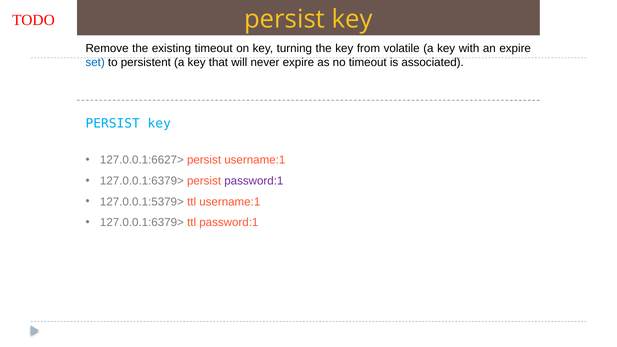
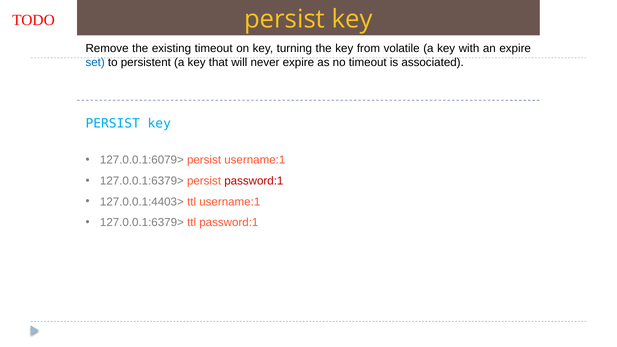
127.0.0.1:6627>: 127.0.0.1:6627> -> 127.0.0.1:6079>
password:1 at (254, 181) colour: purple -> red
127.0.0.1:5379>: 127.0.0.1:5379> -> 127.0.0.1:4403>
